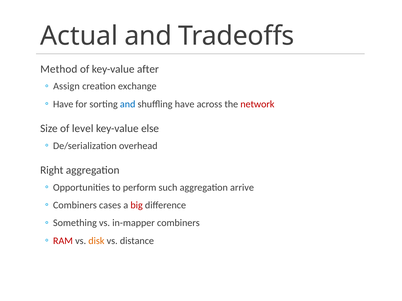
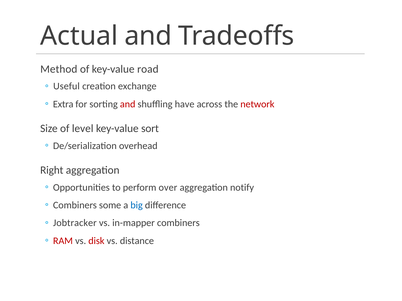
after: after -> road
Assign: Assign -> Useful
Have at (63, 104): Have -> Extra
and at (128, 104) colour: blue -> red
else: else -> sort
such: such -> over
arrive: arrive -> notify
cases: cases -> some
big colour: red -> blue
Something: Something -> Jobtracker
disk colour: orange -> red
